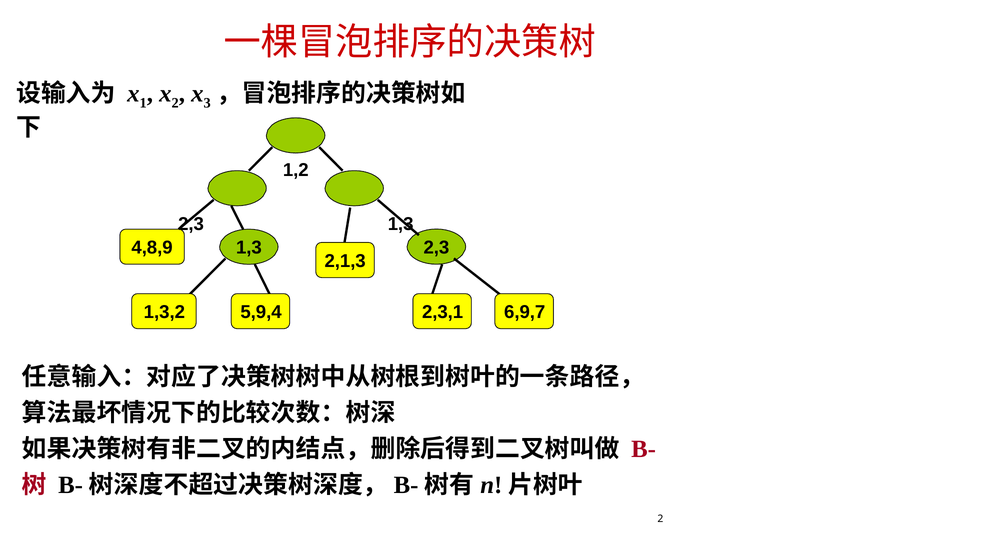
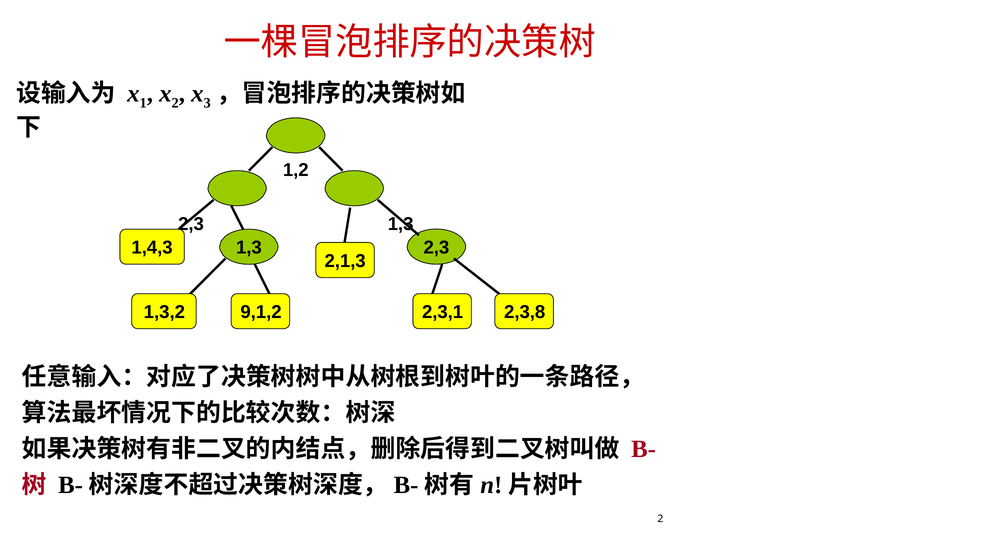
4,8,9: 4,8,9 -> 1,4,3
5,9,4: 5,9,4 -> 9,1,2
6,9,7: 6,9,7 -> 2,3,8
